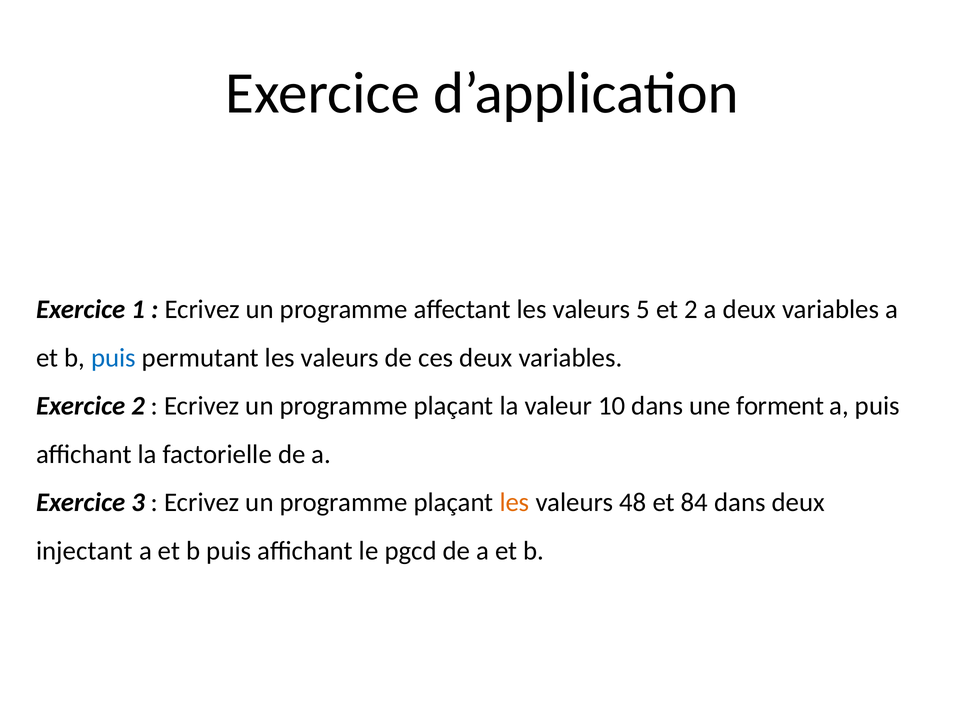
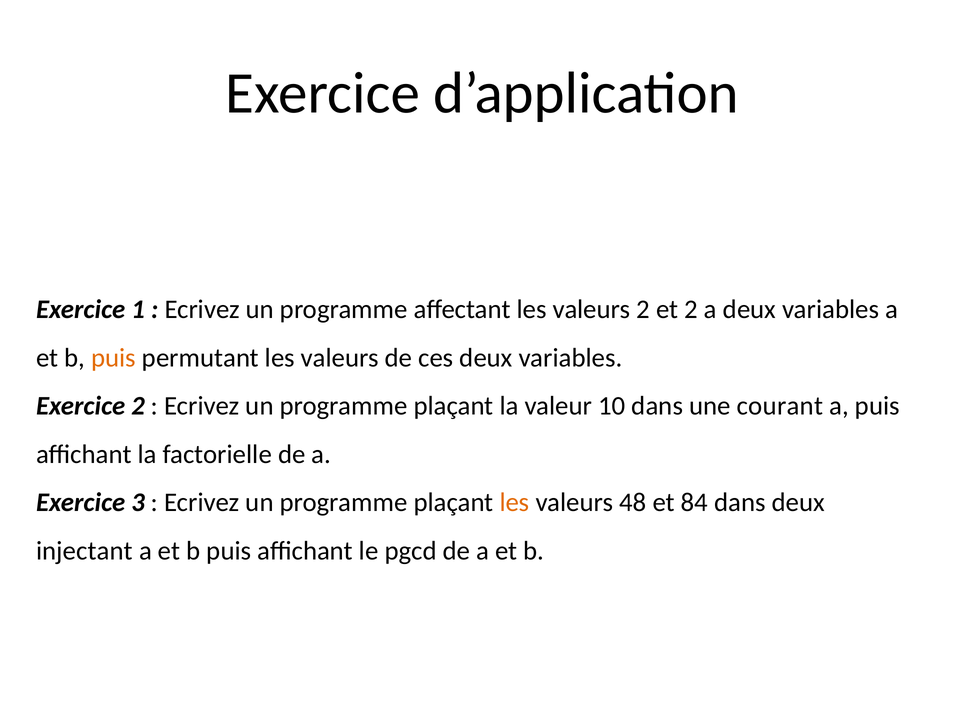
valeurs 5: 5 -> 2
puis at (114, 358) colour: blue -> orange
forment: forment -> courant
